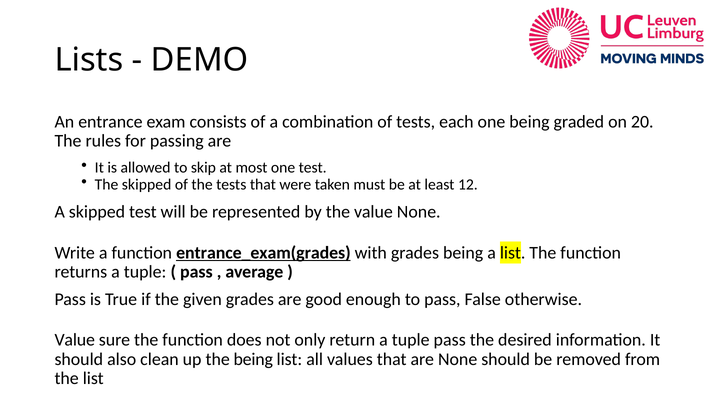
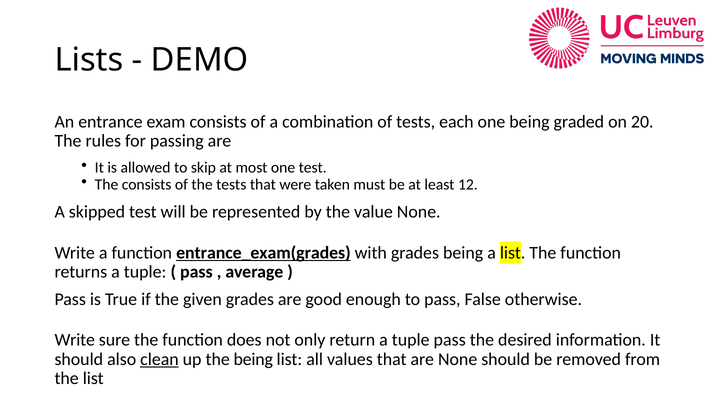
The skipped: skipped -> consists
Value at (75, 340): Value -> Write
clean underline: none -> present
